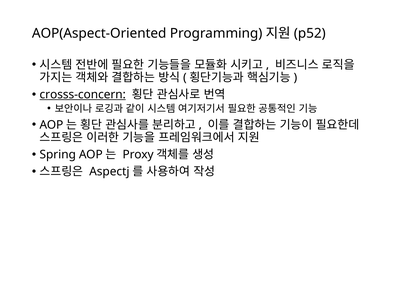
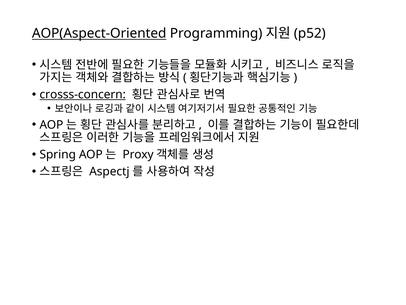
AOP(Aspect-Oriented underline: none -> present
